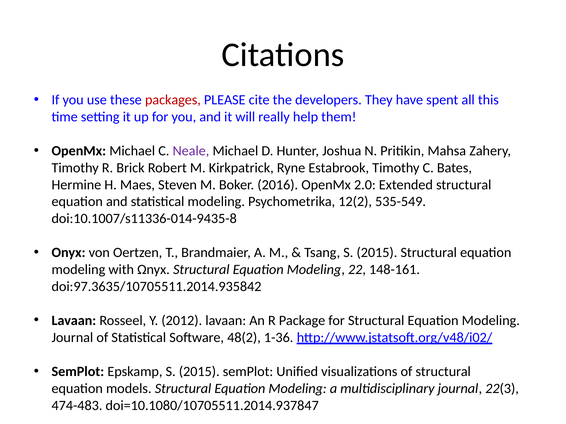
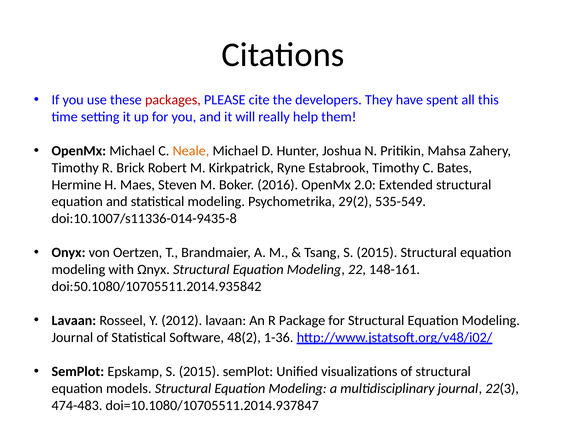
Neale colour: purple -> orange
12(2: 12(2 -> 29(2
doi:97.3635/10705511.2014.935842: doi:97.3635/10705511.2014.935842 -> doi:50.1080/10705511.2014.935842
